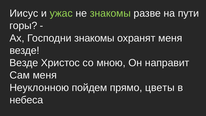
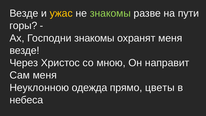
Иисус at (24, 13): Иисус -> Везде
ужас colour: light green -> yellow
Везде at (24, 63): Везде -> Через
пойдем: пойдем -> одежда
